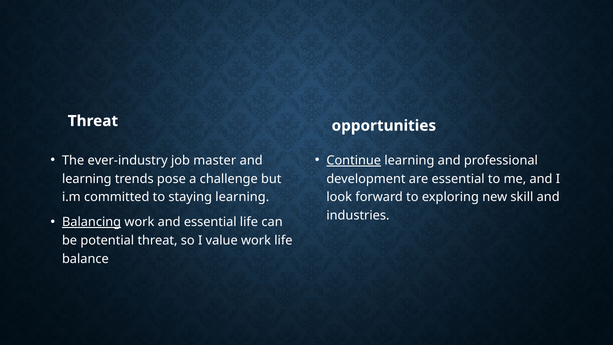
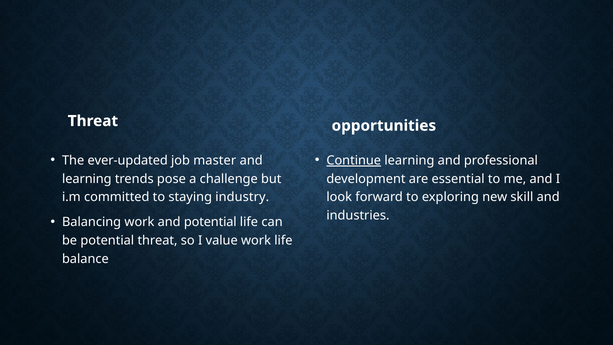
ever-industry: ever-industry -> ever-updated
staying learning: learning -> industry
Balancing underline: present -> none
and essential: essential -> potential
